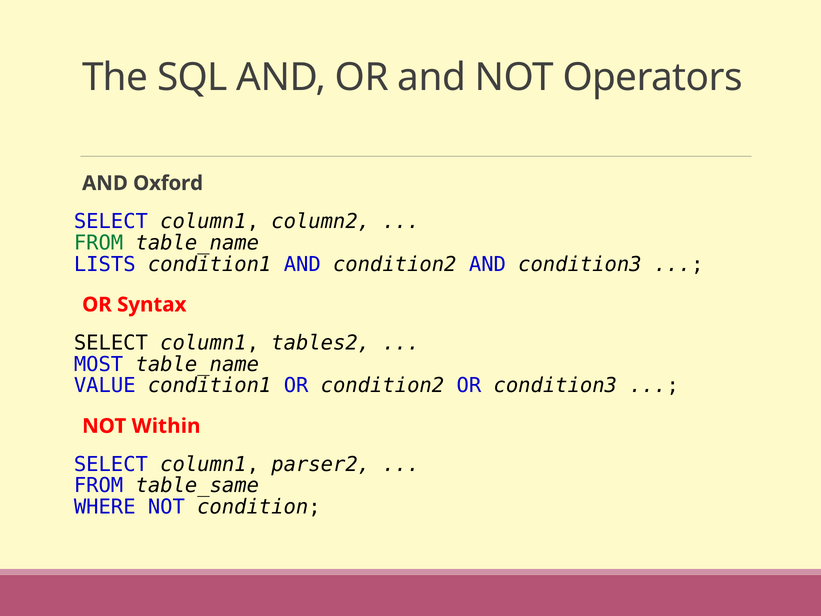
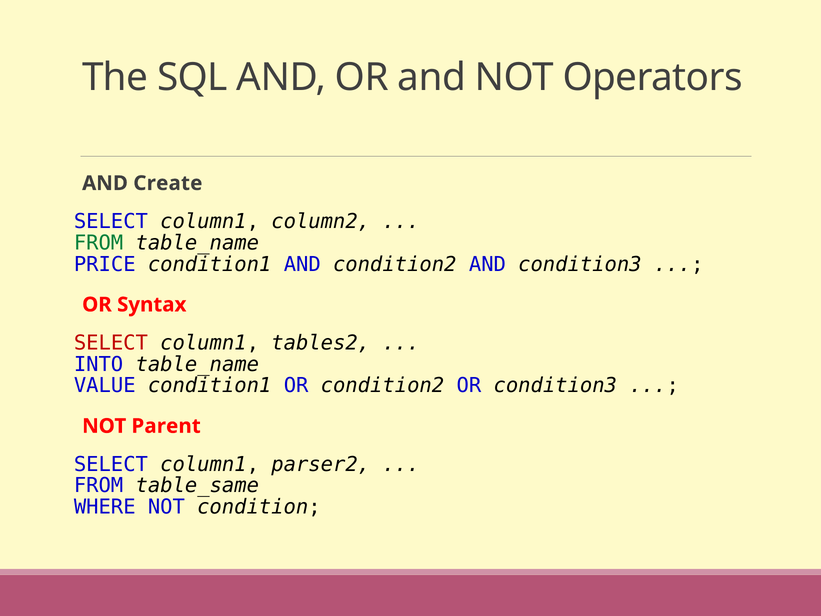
Oxford: Oxford -> Create
LISTS: LISTS -> PRICE
SELECT at (111, 343) colour: black -> red
MOST: MOST -> INTO
Within: Within -> Parent
